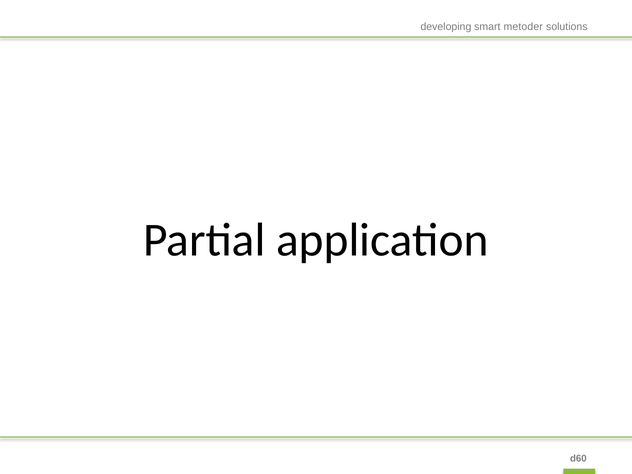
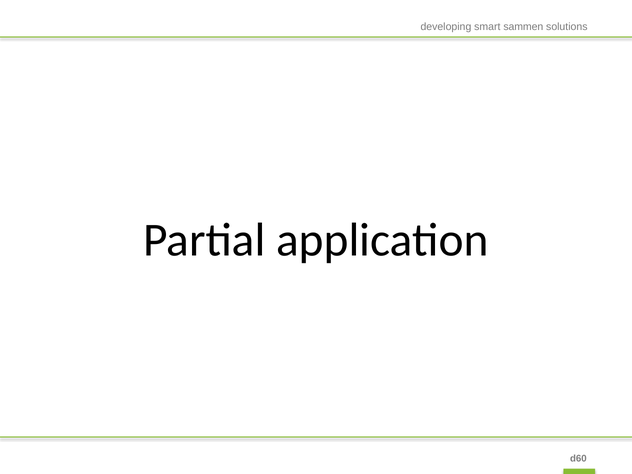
metoder: metoder -> sammen
